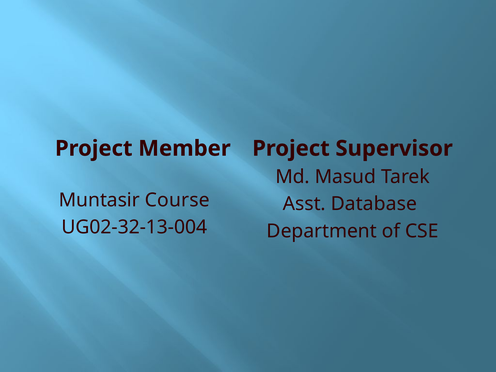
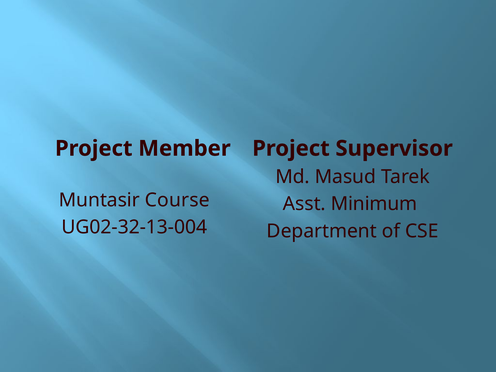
Database: Database -> Minimum
